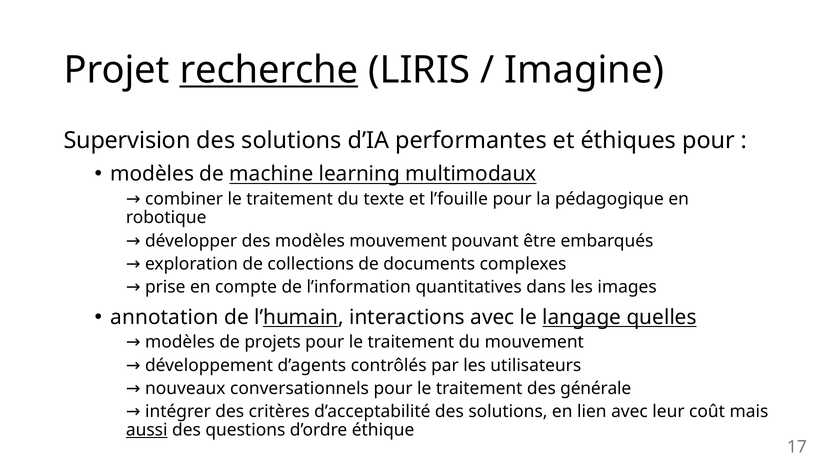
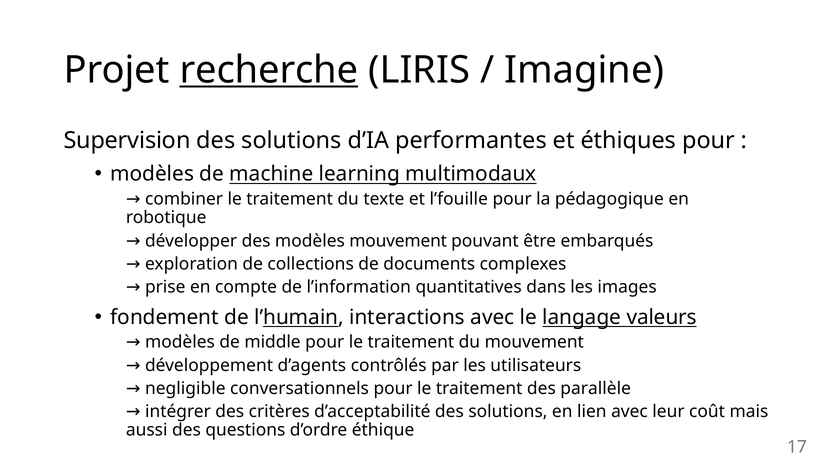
annotation: annotation -> fondement
quelles: quelles -> valeurs
projets: projets -> middle
nouveaux: nouveaux -> negligible
générale: générale -> parallèle
aussi underline: present -> none
